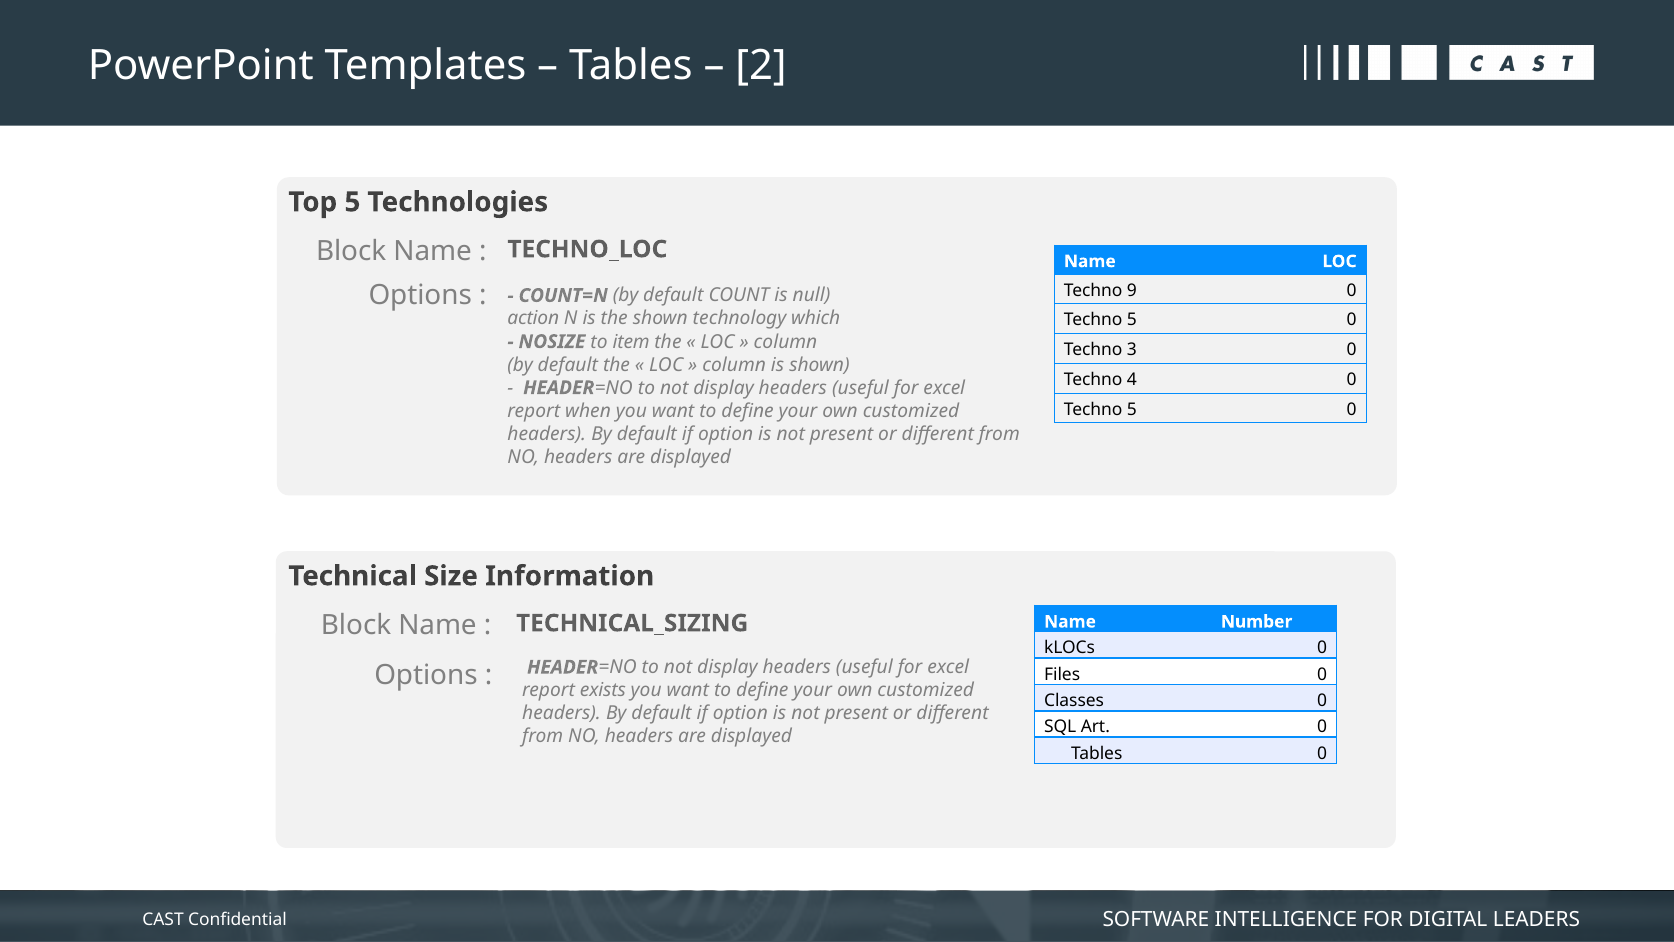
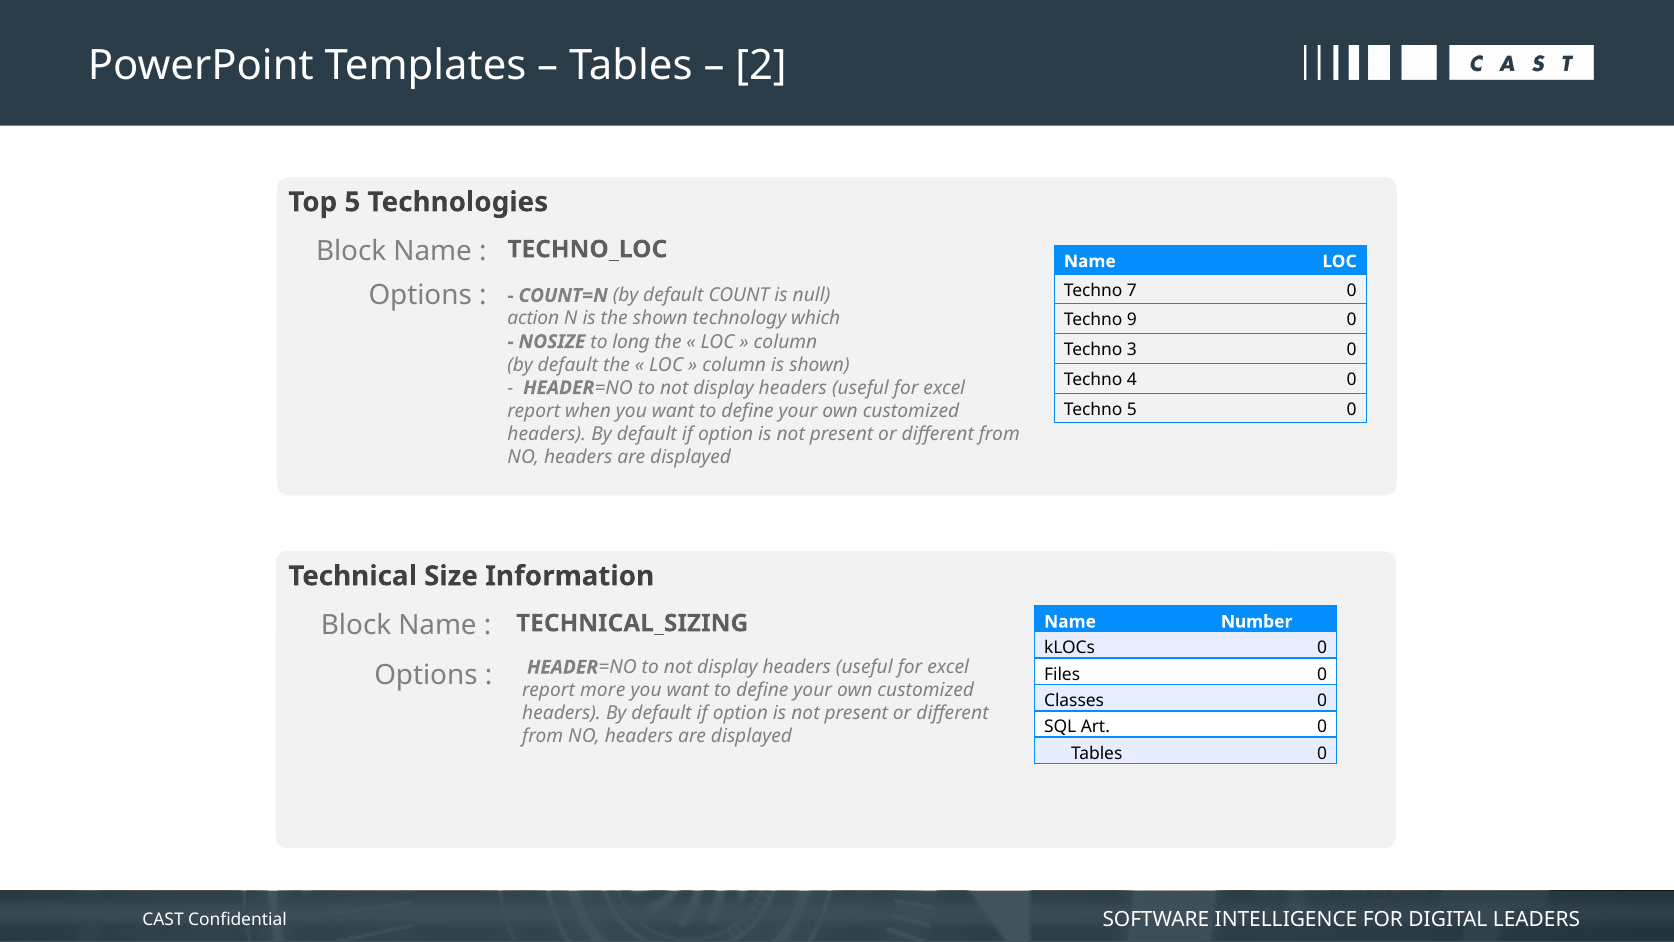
9: 9 -> 7
5 at (1132, 320): 5 -> 9
item: item -> long
exists: exists -> more
